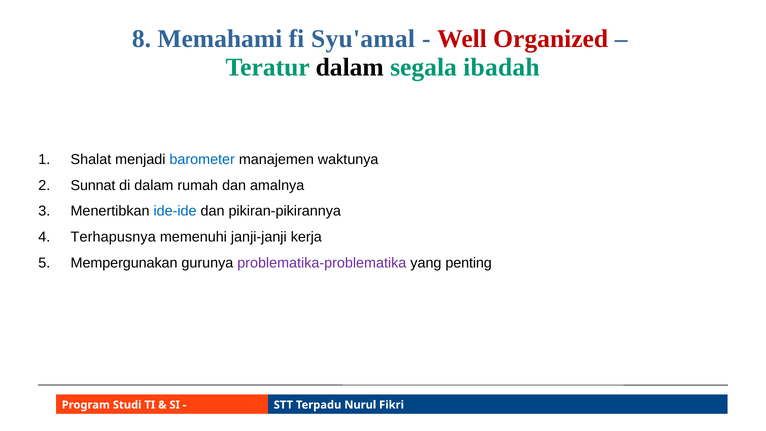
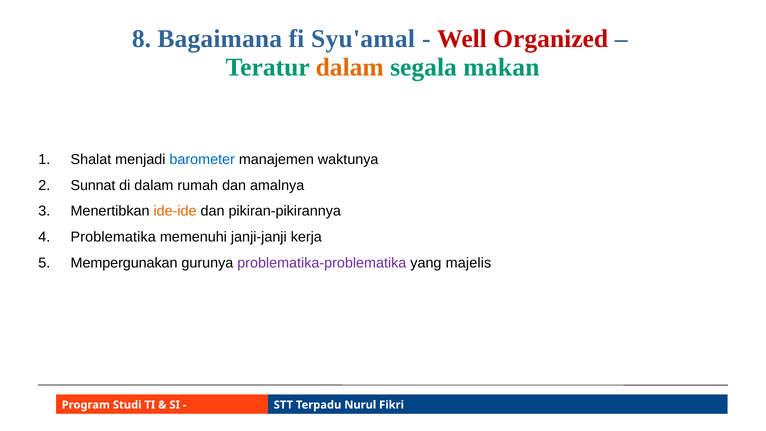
Memahami: Memahami -> Bagaimana
dalam at (350, 67) colour: black -> orange
ibadah: ibadah -> makan
ide-ide colour: blue -> orange
Terhapusnya: Terhapusnya -> Problematika
penting: penting -> majelis
